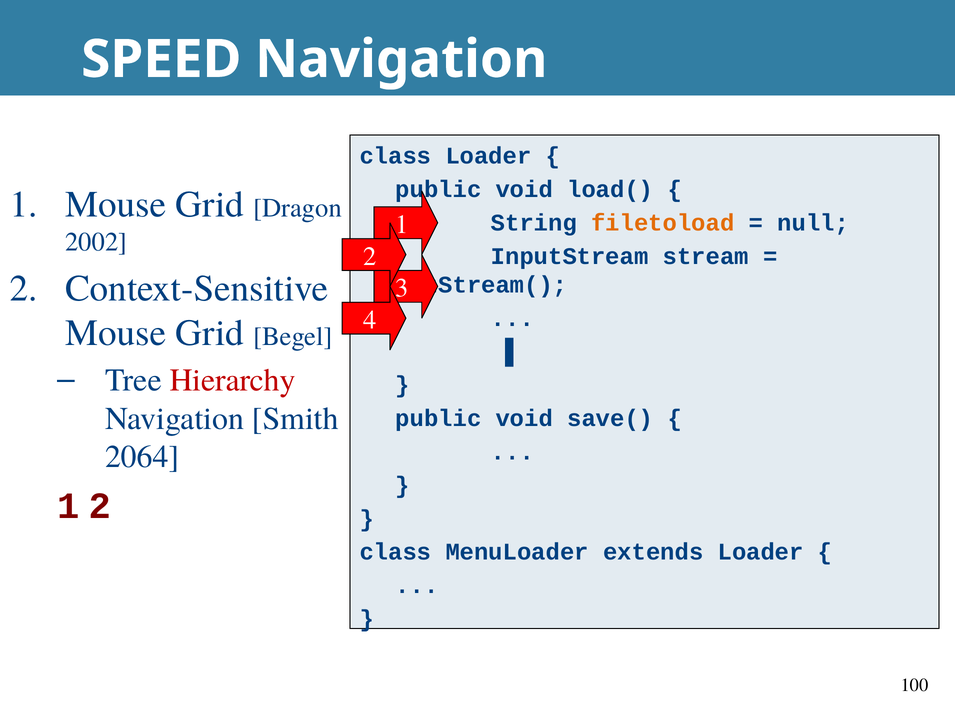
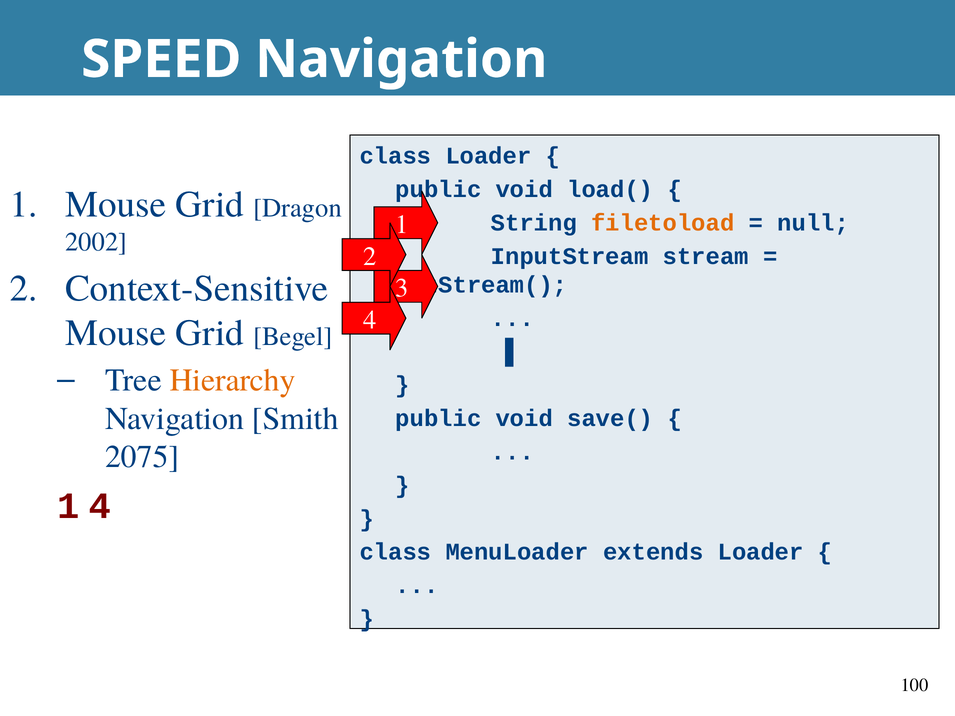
Hierarchy colour: red -> orange
2064: 2064 -> 2075
1 2: 2 -> 4
